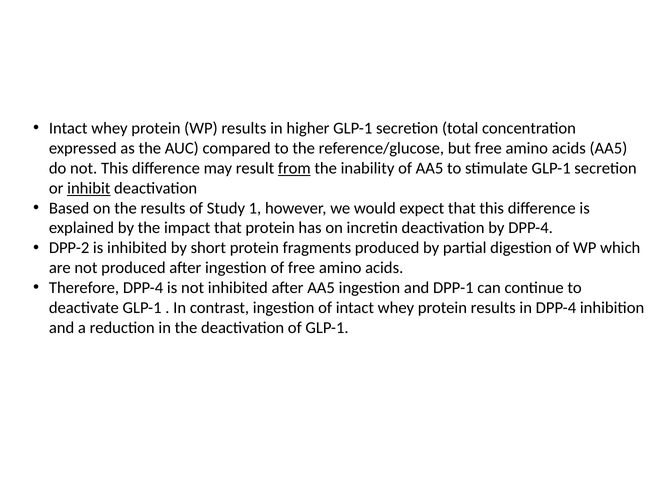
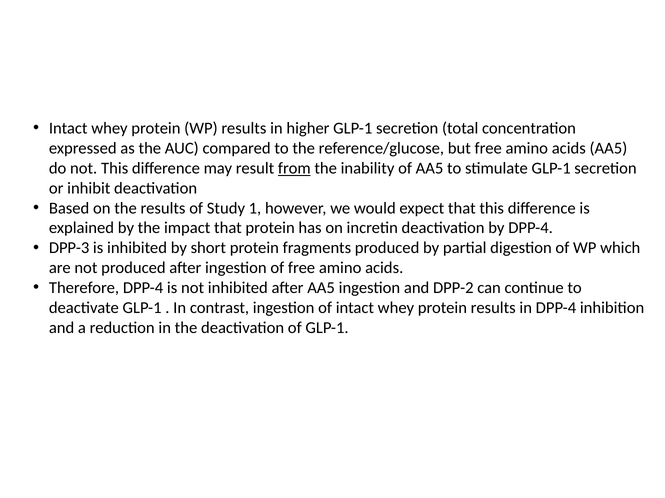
inhibit underline: present -> none
DPP-2: DPP-2 -> DPP-3
DPP-1: DPP-1 -> DPP-2
